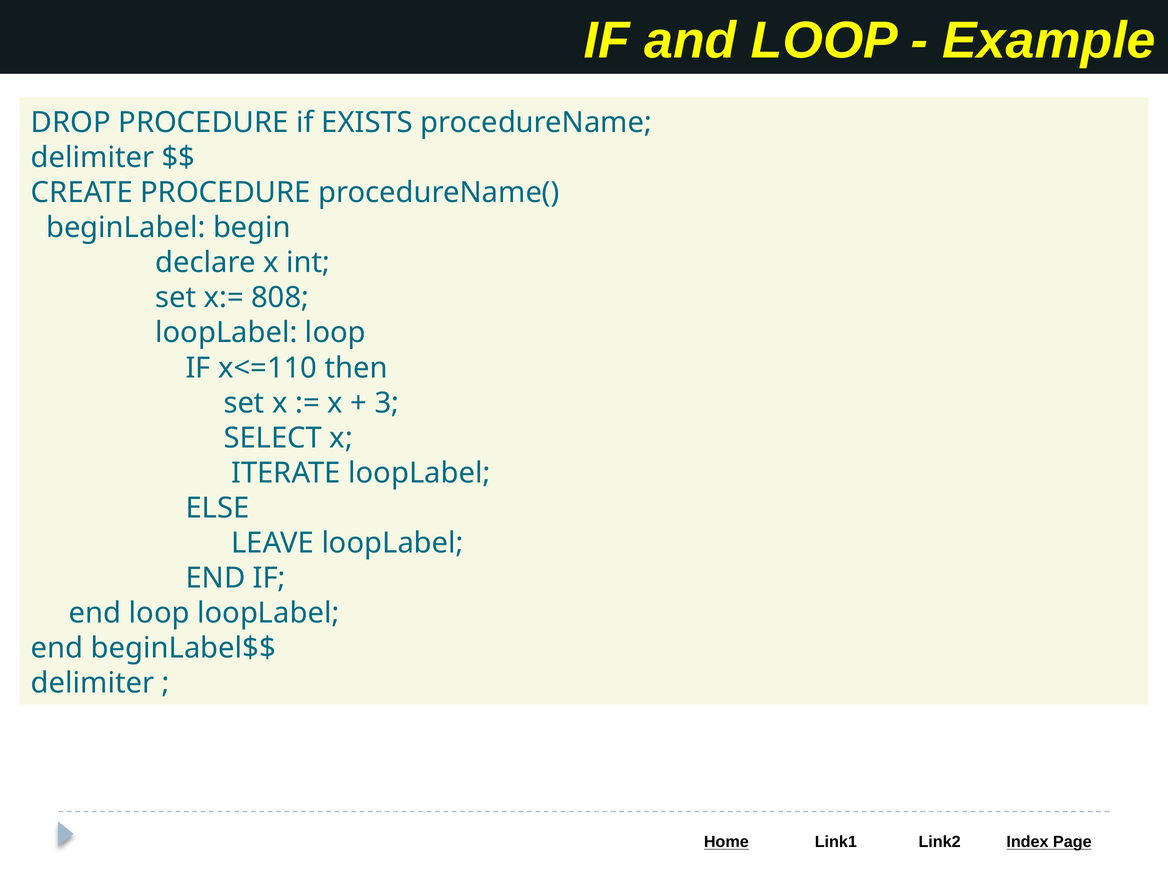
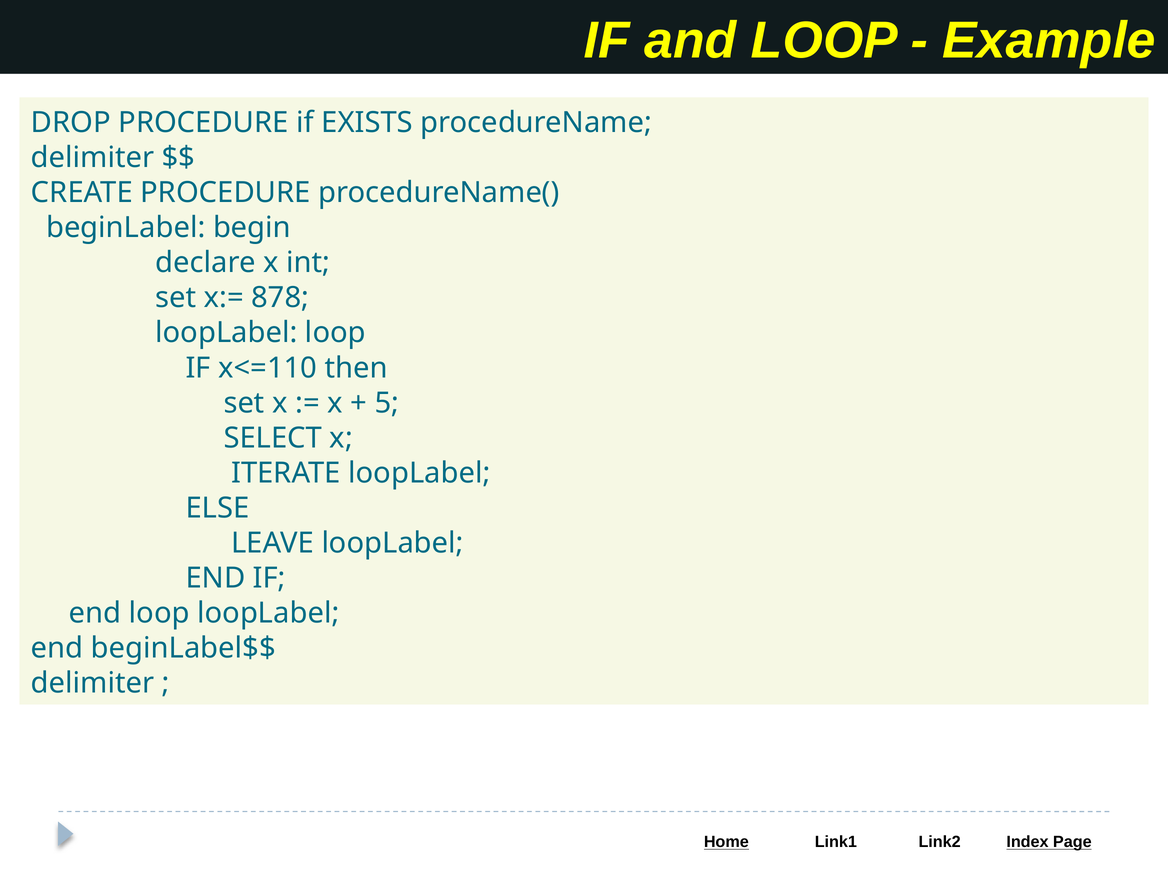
808: 808 -> 878
3: 3 -> 5
